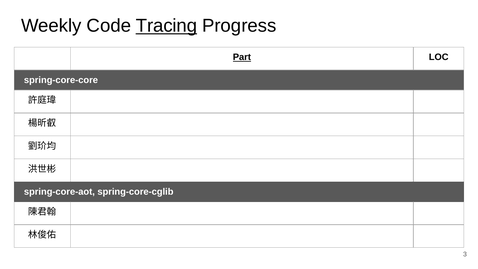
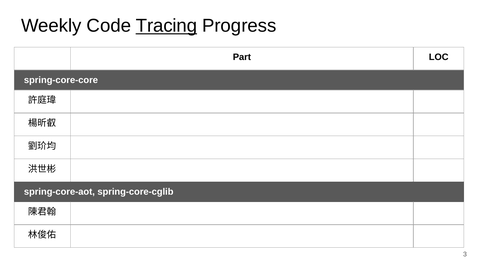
Part underline: present -> none
